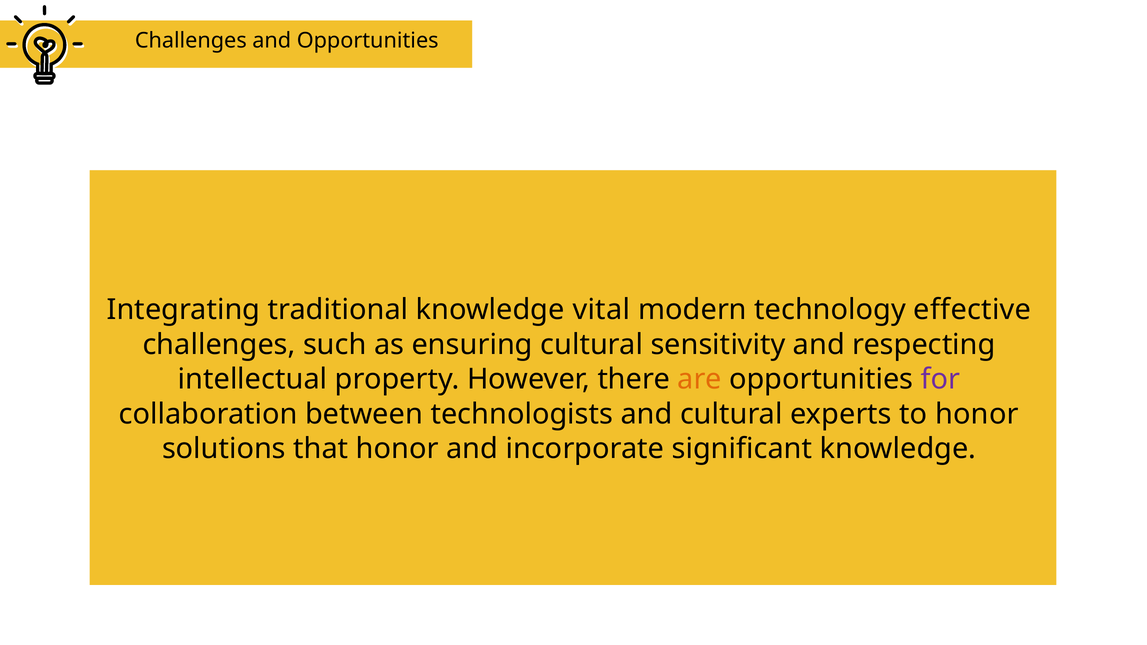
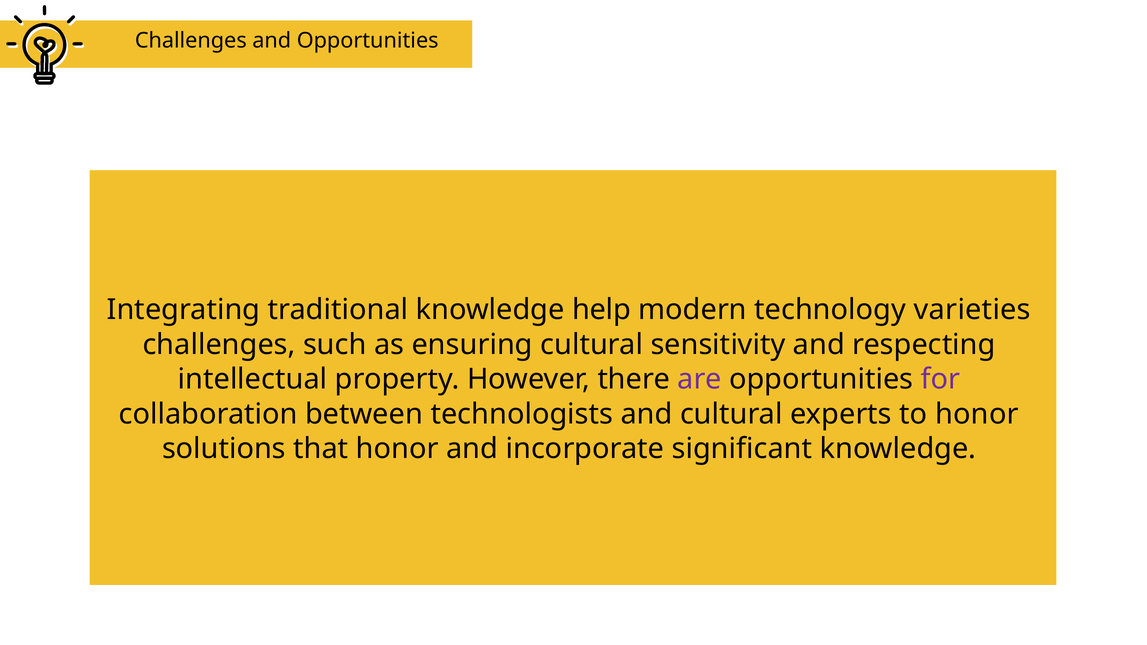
vital: vital -> help
effective: effective -> varieties
are colour: orange -> purple
